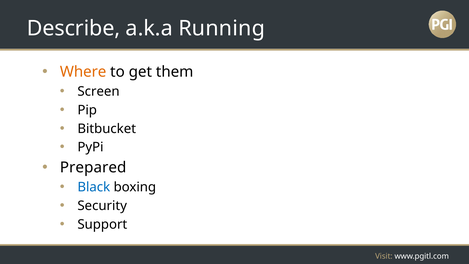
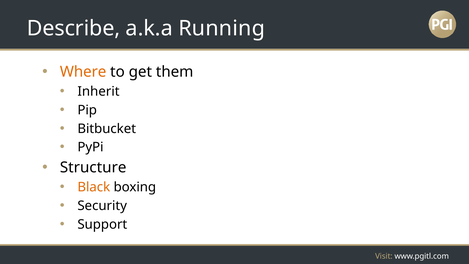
Screen: Screen -> Inherit
Prepared: Prepared -> Structure
Black colour: blue -> orange
